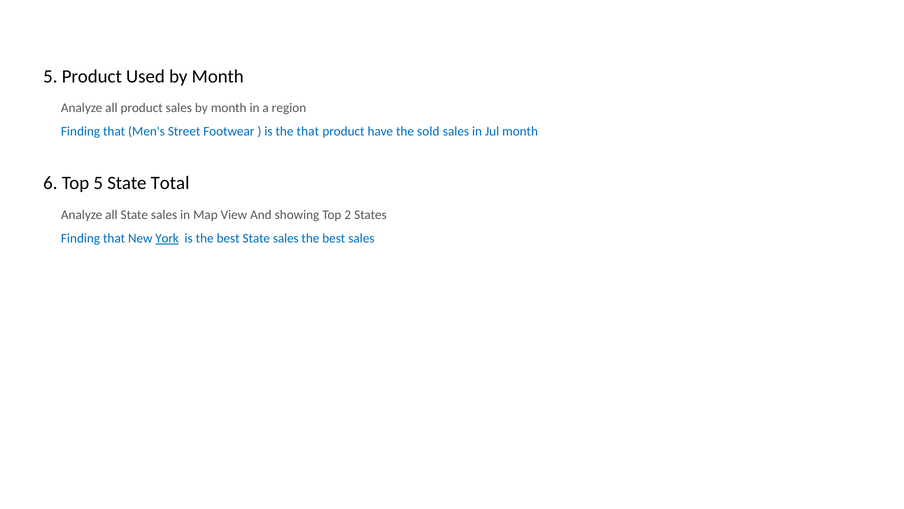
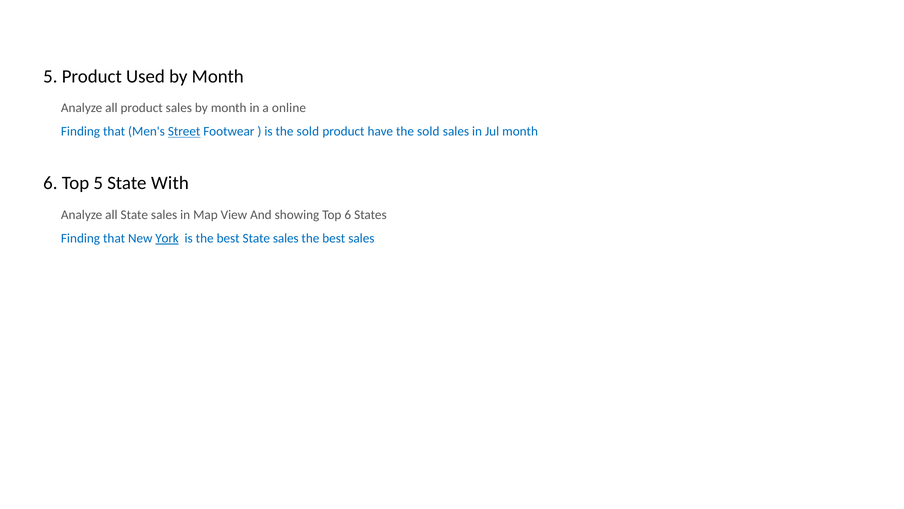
region: region -> online
Street underline: none -> present
is the that: that -> sold
Total: Total -> With
Top 2: 2 -> 6
